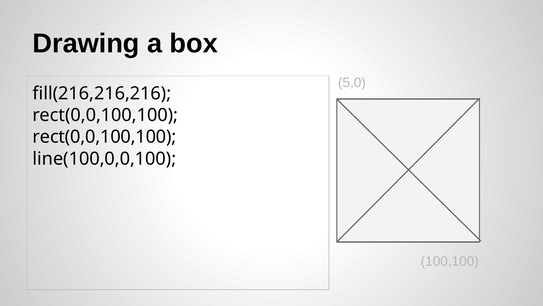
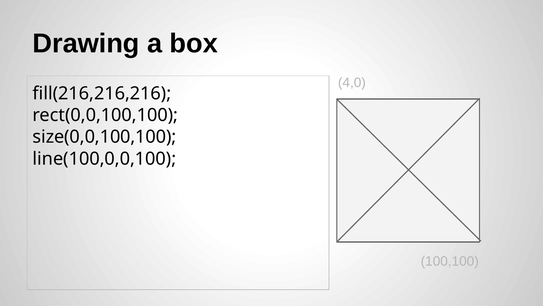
5,0: 5,0 -> 4,0
rect(0,0,100,100 at (104, 137): rect(0,0,100,100 -> size(0,0,100,100
